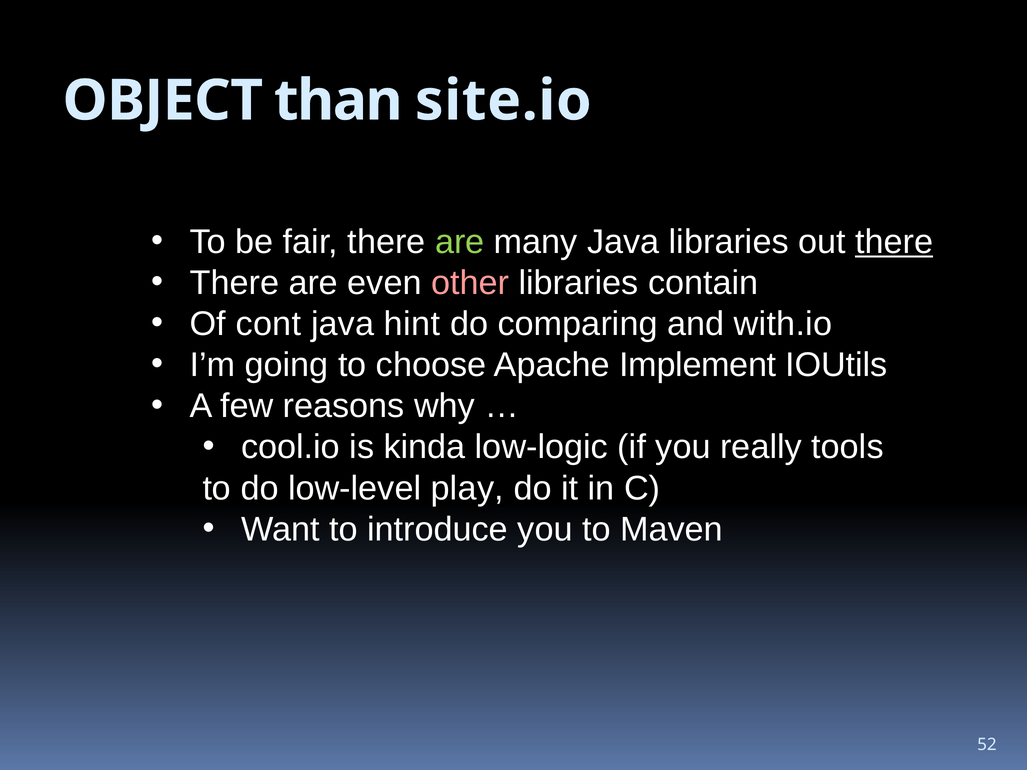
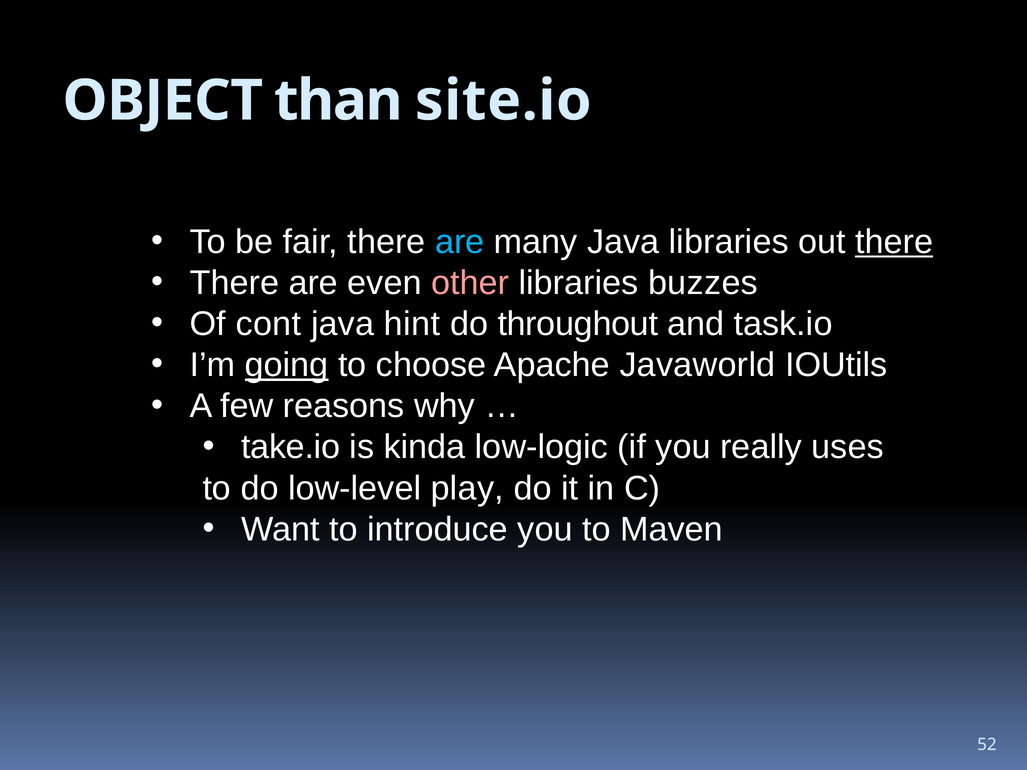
are at (460, 242) colour: light green -> light blue
contain: contain -> buzzes
comparing: comparing -> throughout
with.io: with.io -> task.io
going underline: none -> present
Implement: Implement -> Javaworld
cool.io: cool.io -> take.io
tools: tools -> uses
